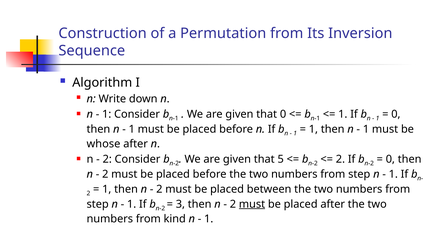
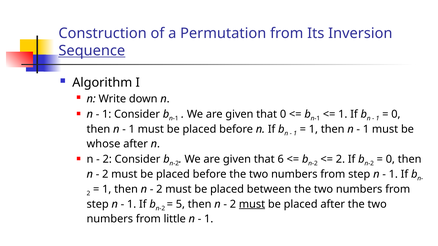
Sequence underline: none -> present
5: 5 -> 6
3: 3 -> 5
kind: kind -> little
